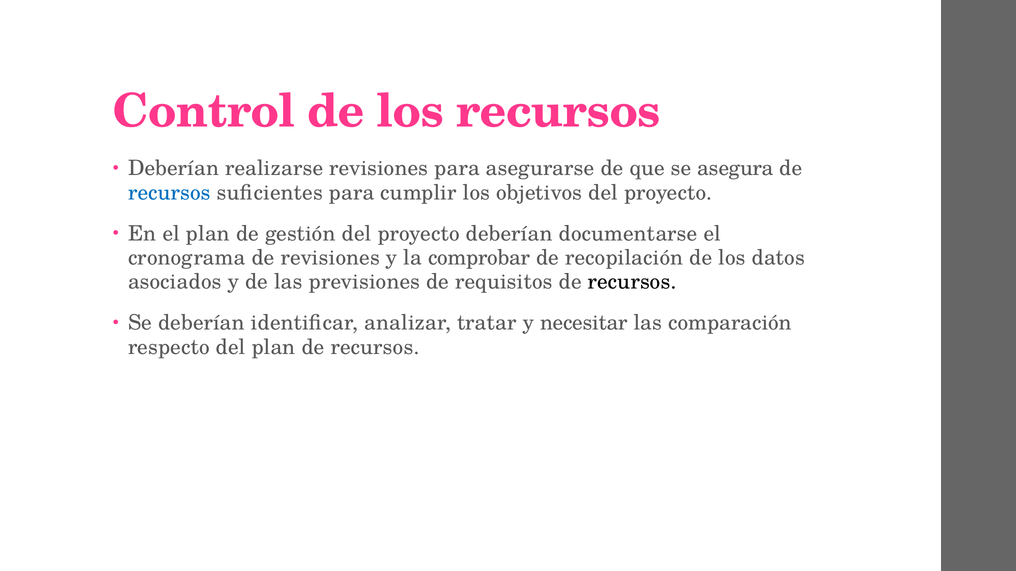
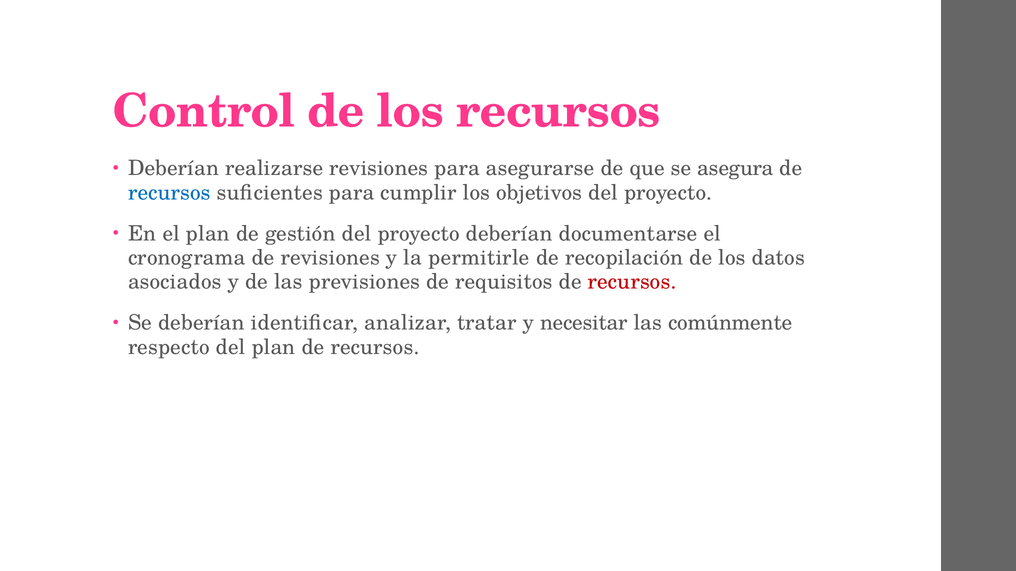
comprobar: comprobar -> permitirle
recursos at (632, 282) colour: black -> red
comparación: comparación -> comúnmente
